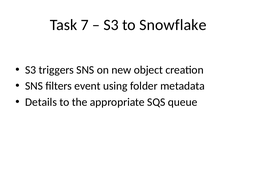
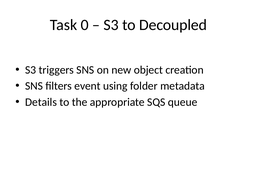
7: 7 -> 0
Snowflake: Snowflake -> Decoupled
